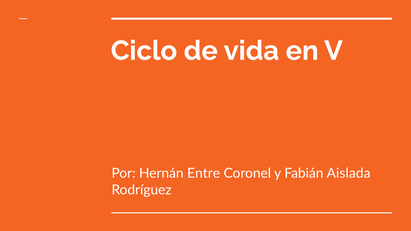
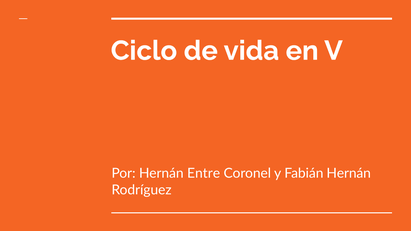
Fabián Aislada: Aislada -> Hernán
